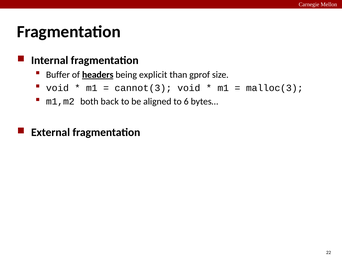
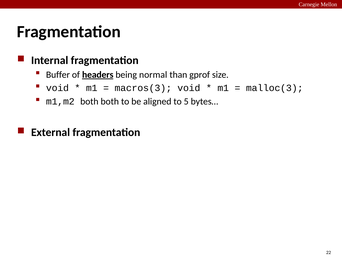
explicit: explicit -> normal
cannot(3: cannot(3 -> macros(3
both back: back -> both
6: 6 -> 5
